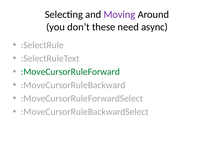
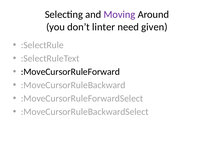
these: these -> linter
async: async -> given
:MoveCursorRuleForward colour: green -> black
